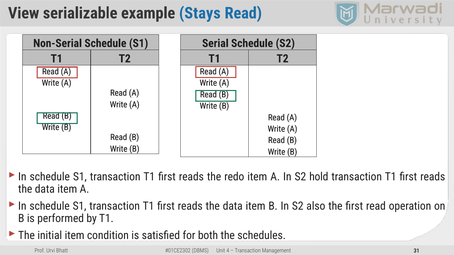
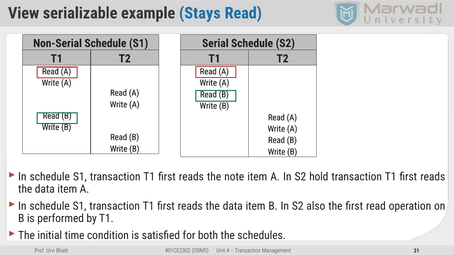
redo: redo -> note
initial item: item -> time
